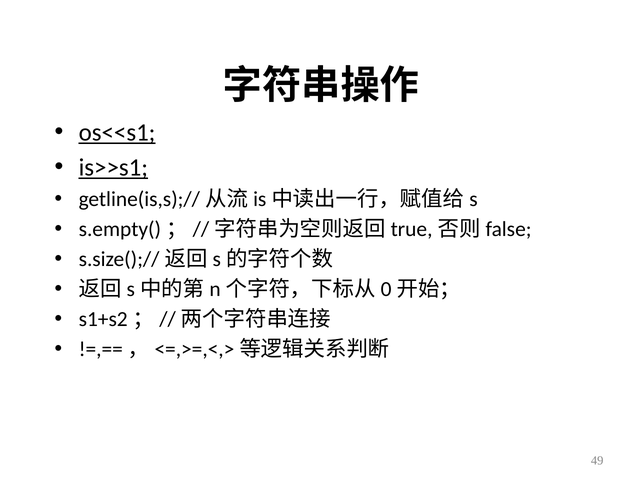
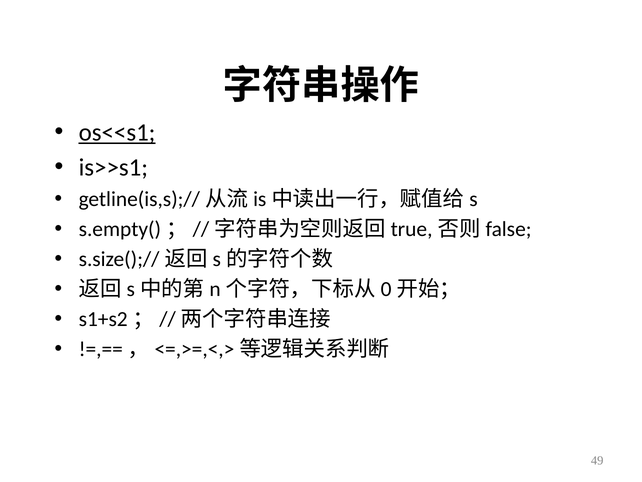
is>>s1 underline: present -> none
